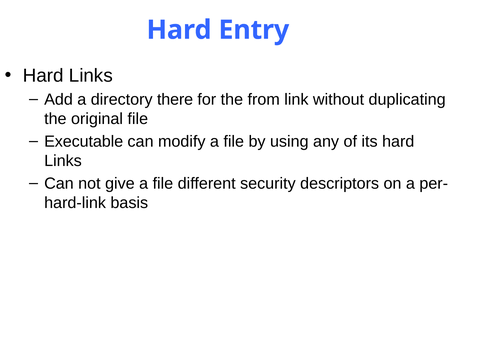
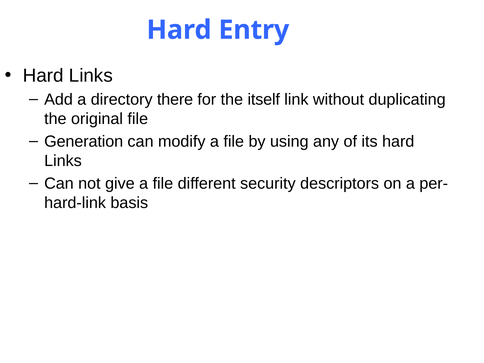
from: from -> itself
Executable: Executable -> Generation
